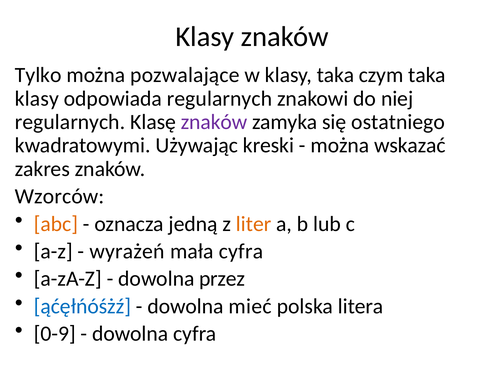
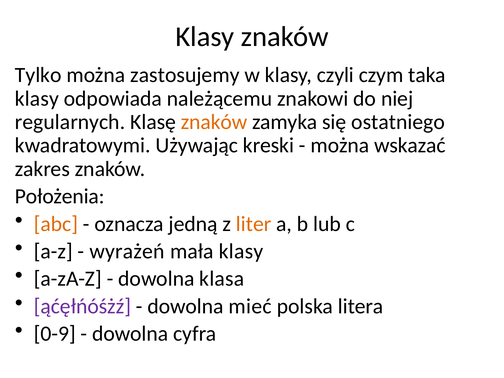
pozwalające: pozwalające -> zastosujemy
klasy taka: taka -> czyli
odpowiada regularnych: regularnych -> należącemu
znaków at (214, 122) colour: purple -> orange
Wzorców: Wzorców -> Położenia
mała cyfra: cyfra -> klasy
przez: przez -> klasa
ąćęłńóśżź colour: blue -> purple
